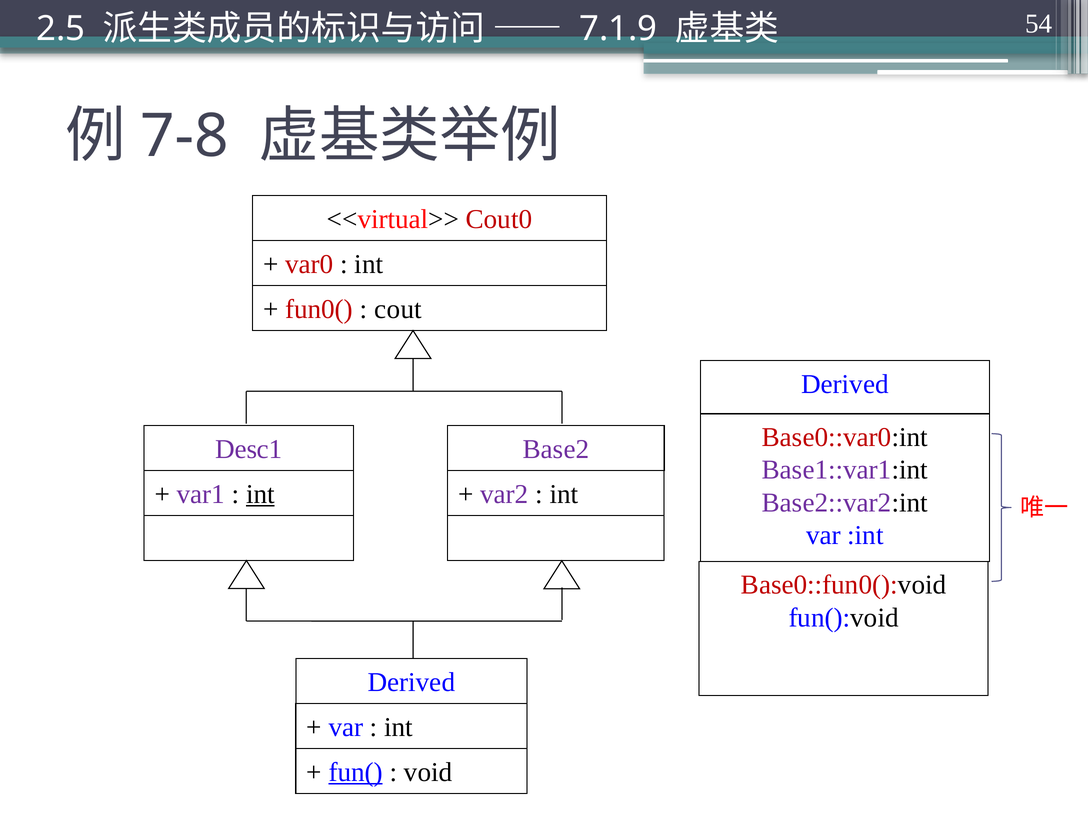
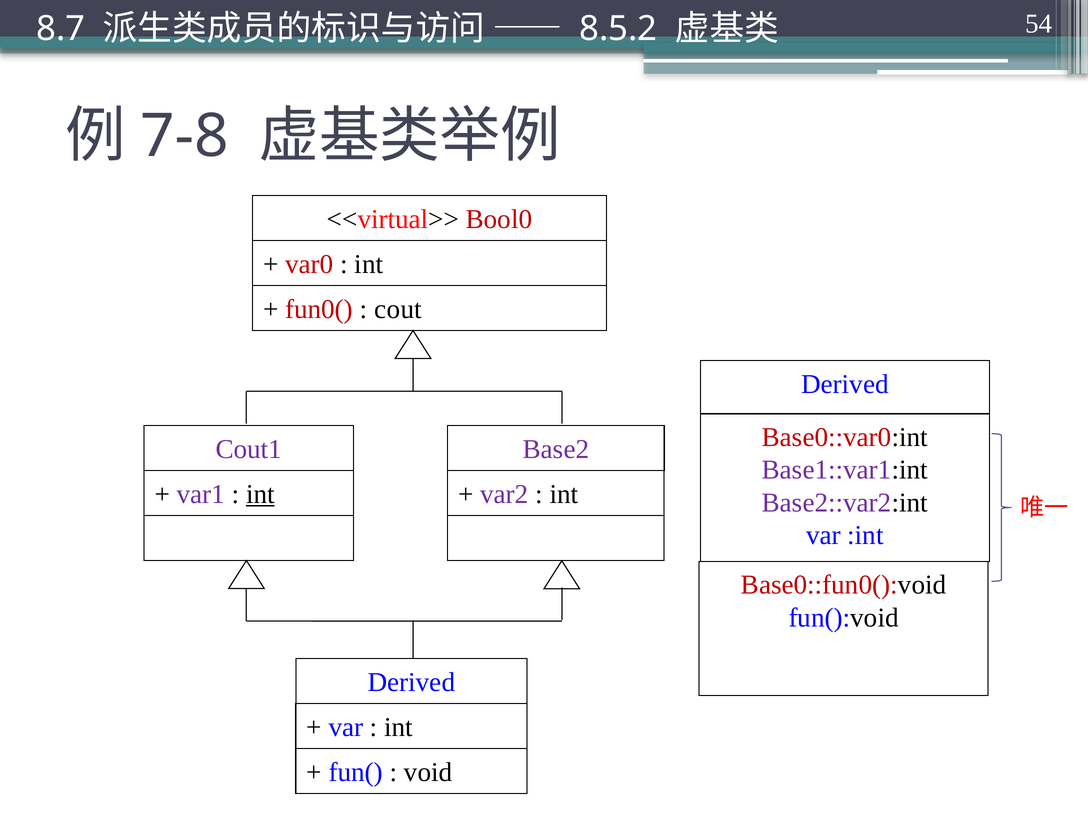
2.5: 2.5 -> 8.7
7.1.9: 7.1.9 -> 8.5.2
Cout0: Cout0 -> Bool0
Desc1: Desc1 -> Cout1
fun( underline: present -> none
